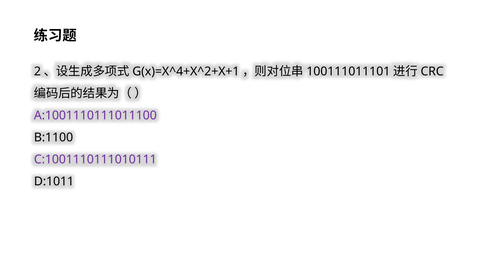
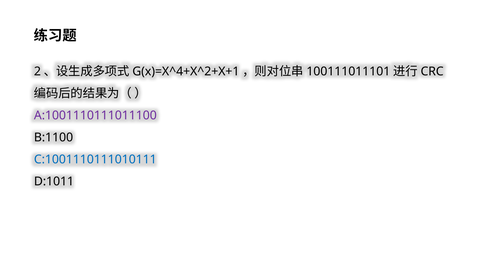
C:1001110111010111 colour: purple -> blue
